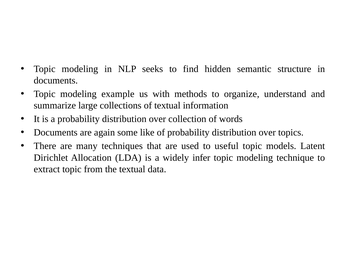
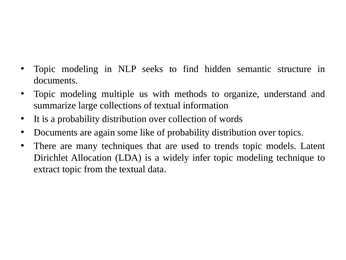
example: example -> multiple
useful: useful -> trends
